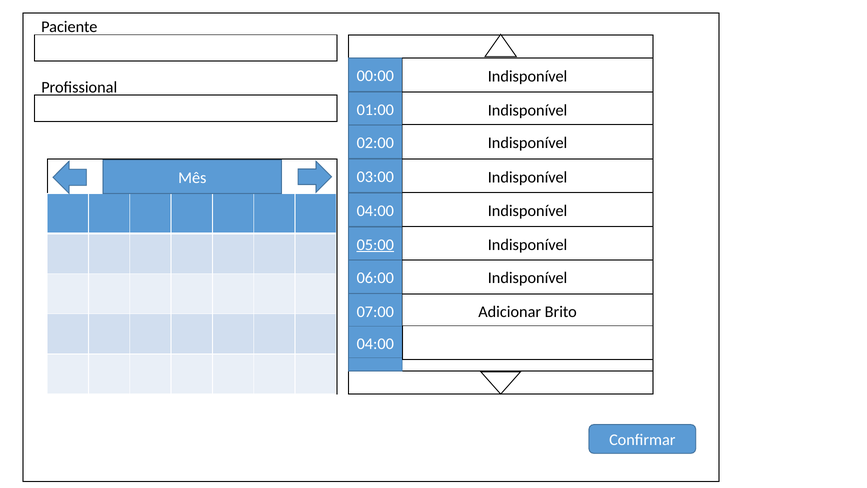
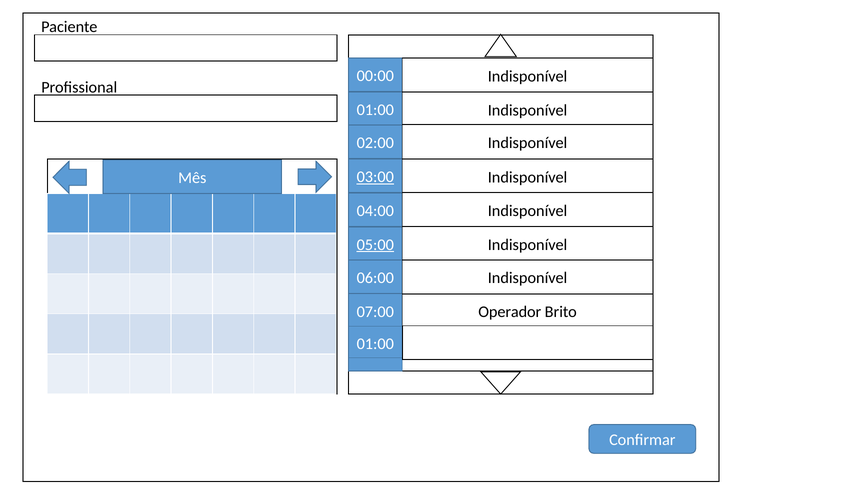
03:00 underline: none -> present
Adicionar: Adicionar -> Operador
04:00 at (375, 344): 04:00 -> 01:00
